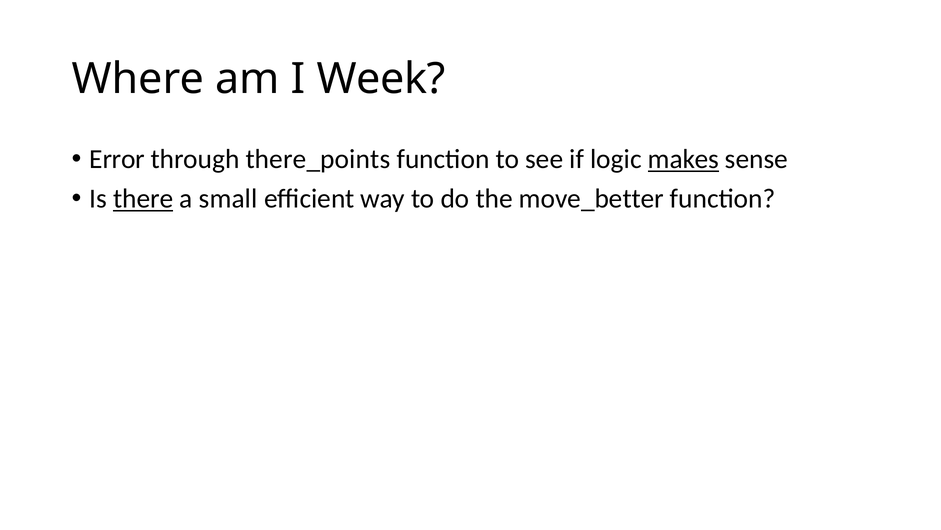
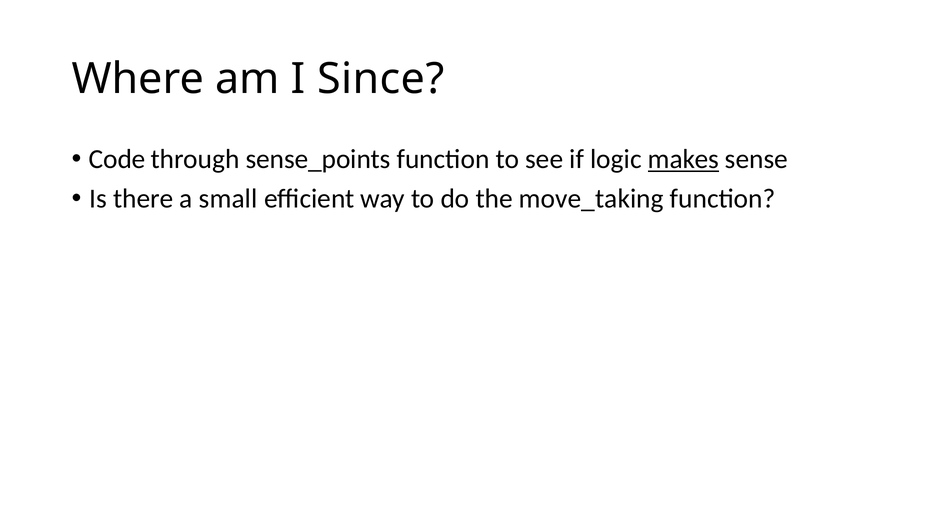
Week: Week -> Since
Error: Error -> Code
there_points: there_points -> sense_points
there underline: present -> none
move_better: move_better -> move_taking
